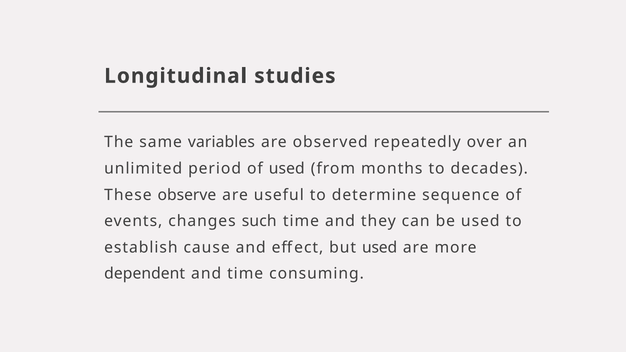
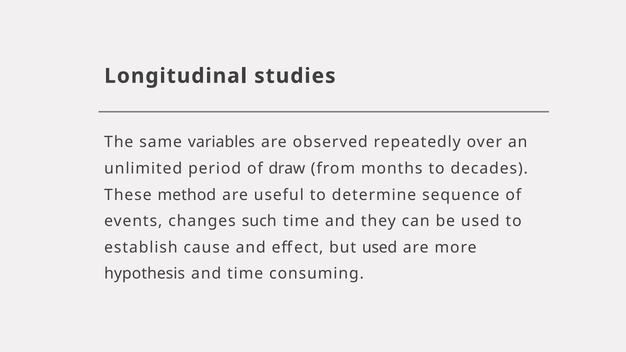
of used: used -> draw
observe: observe -> method
dependent: dependent -> hypothesis
